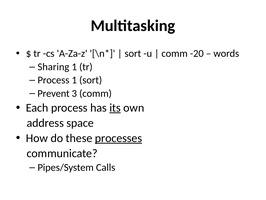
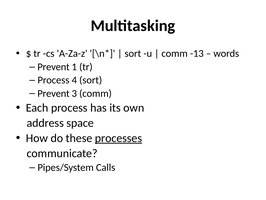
-20: -20 -> -13
Sharing at (53, 67): Sharing -> Prevent
Process 1: 1 -> 4
its underline: present -> none
